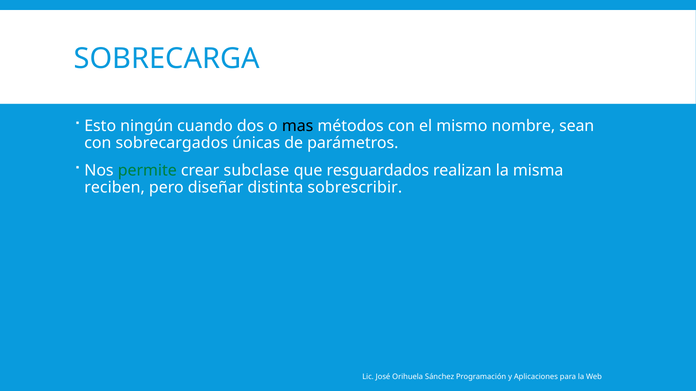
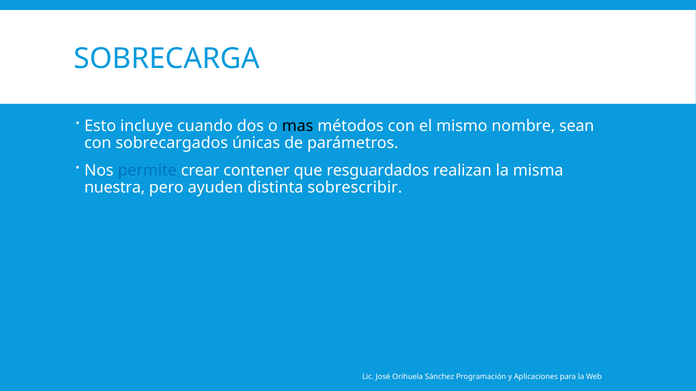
ningún: ningún -> incluye
permite colour: green -> blue
subclase: subclase -> contener
reciben: reciben -> nuestra
diseñar: diseñar -> ayuden
